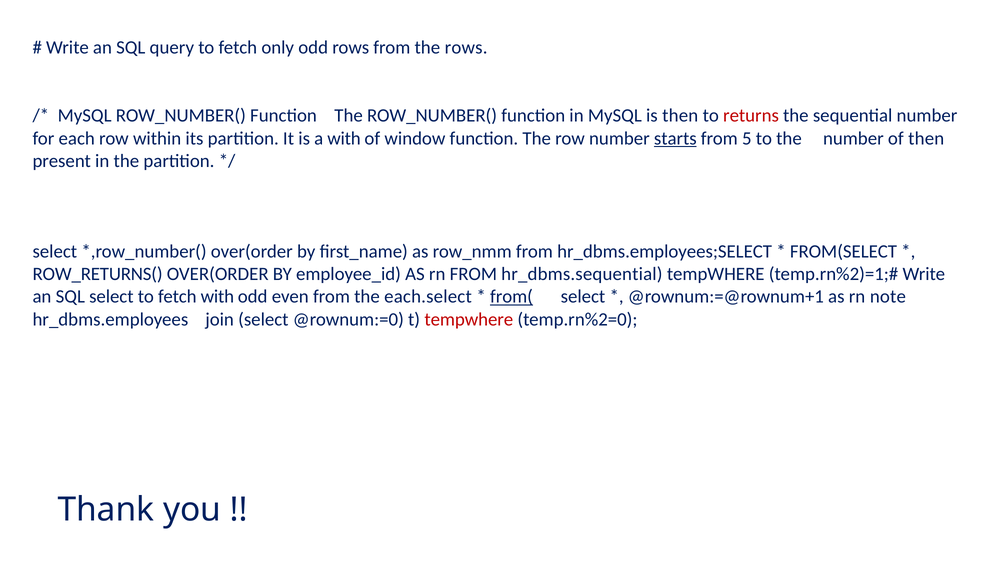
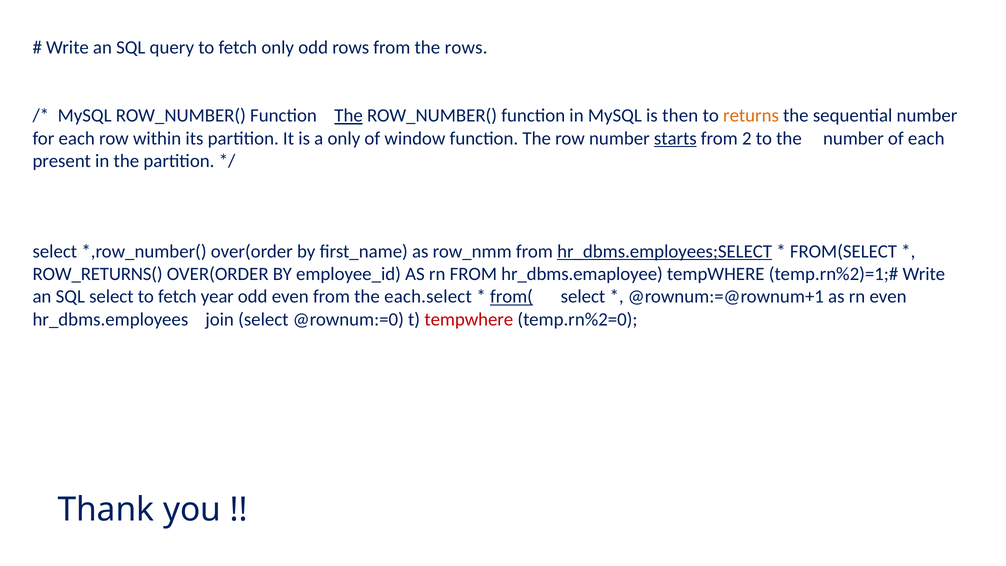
The at (349, 116) underline: none -> present
returns colour: red -> orange
a with: with -> only
5: 5 -> 2
of then: then -> each
hr_dbms.employees;SELECT underline: none -> present
hr_dbms.sequential: hr_dbms.sequential -> hr_dbms.emaployee
fetch with: with -> year
rn note: note -> even
